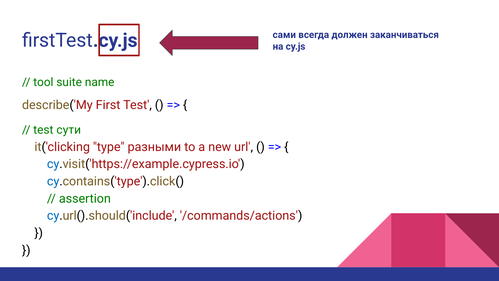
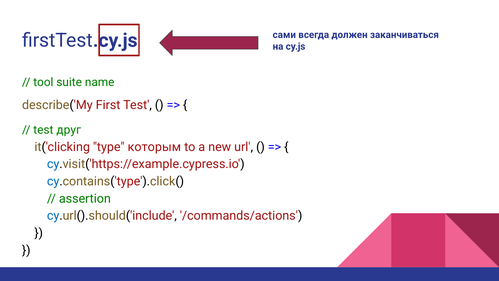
сути: сути -> друг
разными: разными -> которым
